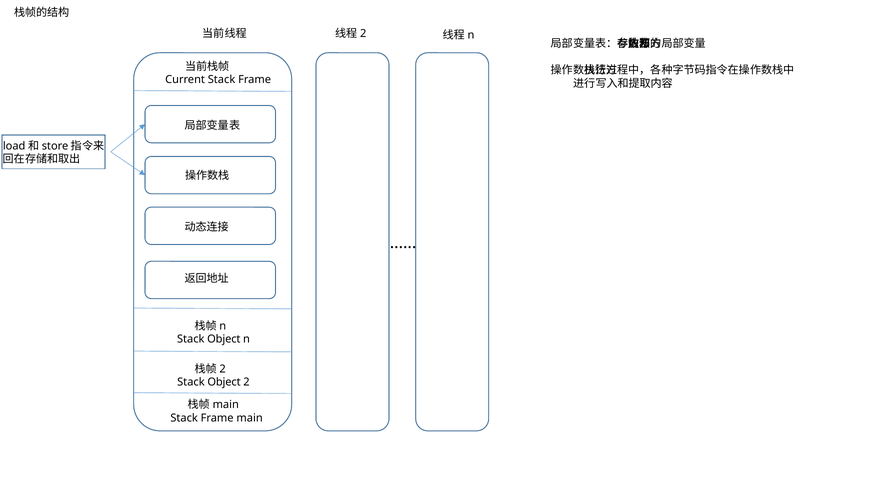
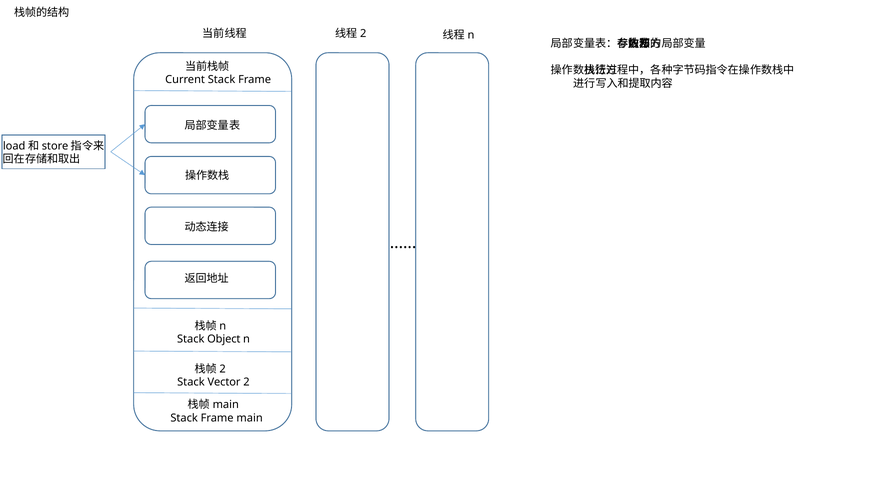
Object at (224, 382): Object -> Vector
